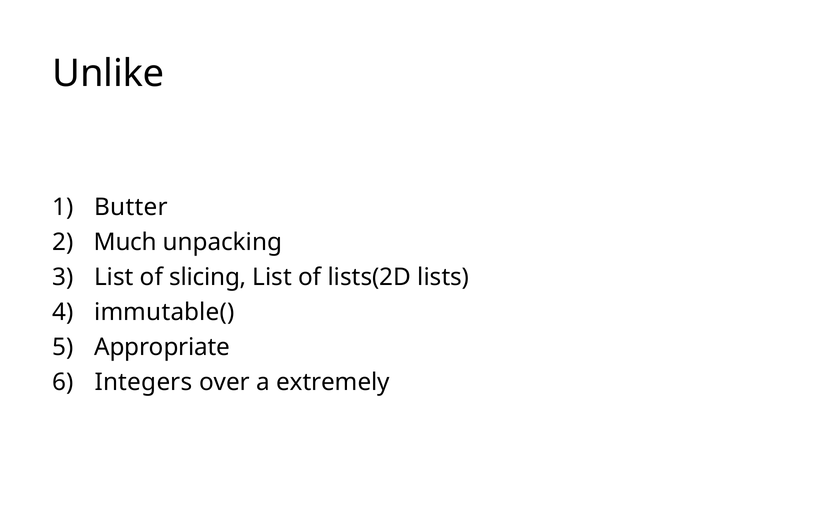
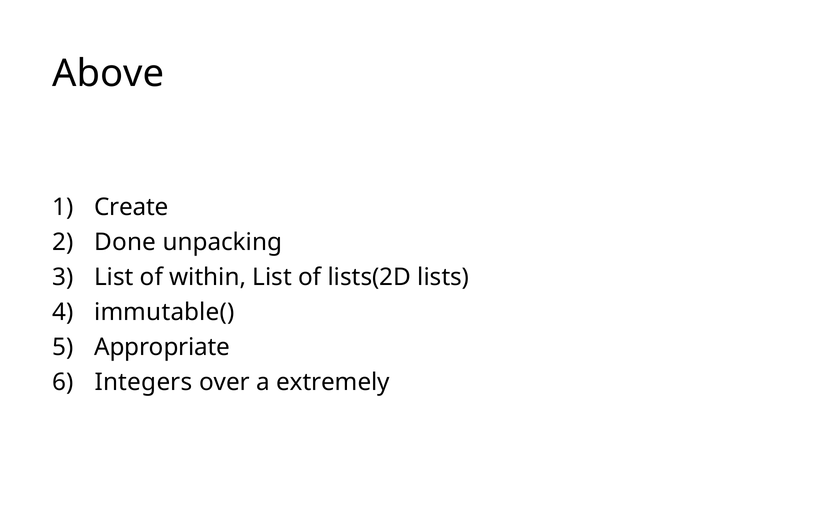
Unlike: Unlike -> Above
Butter: Butter -> Create
Much: Much -> Done
slicing: slicing -> within
